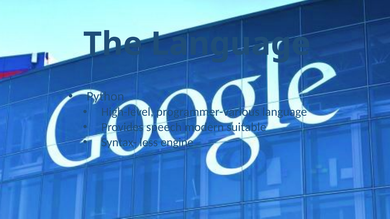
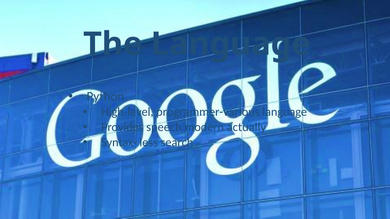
suitable: suitable -> actually
engine: engine -> search
